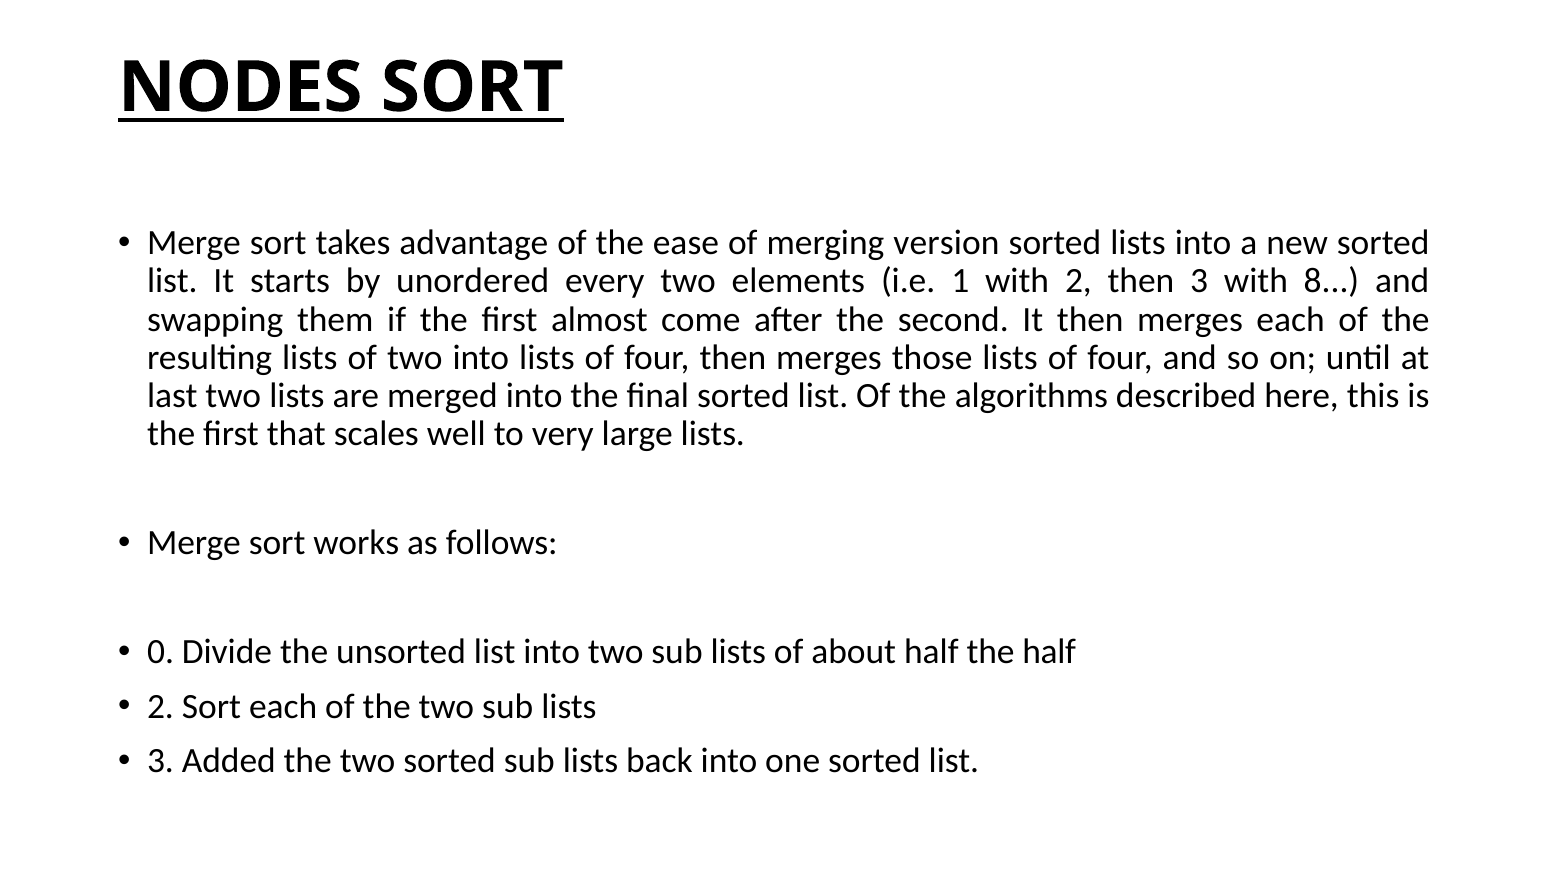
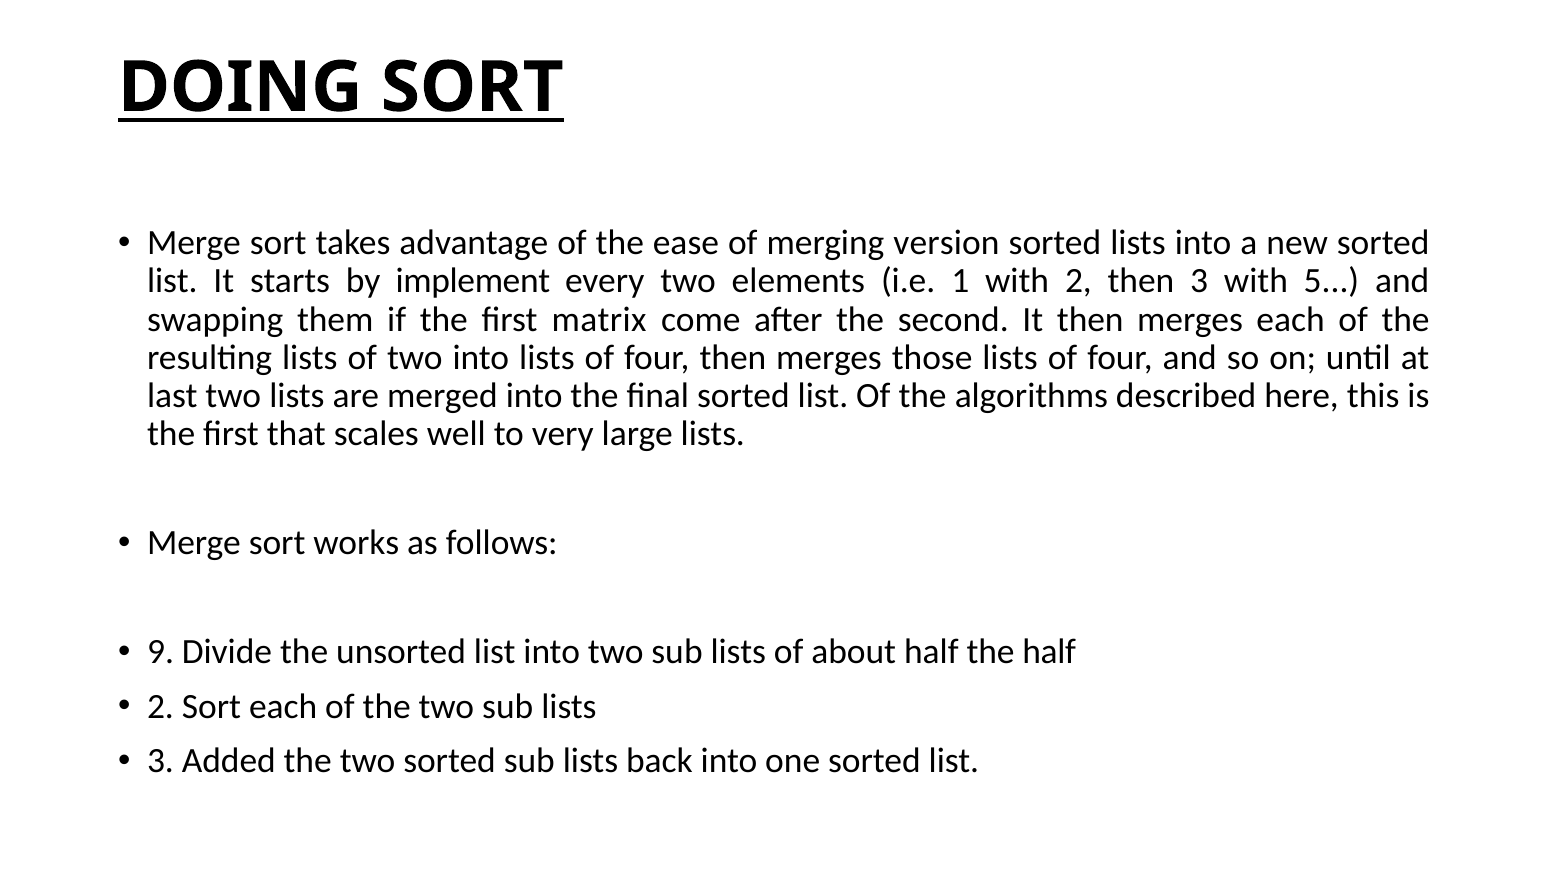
NODES: NODES -> DOING
unordered: unordered -> implement
8: 8 -> 5
almost: almost -> matrix
0: 0 -> 9
